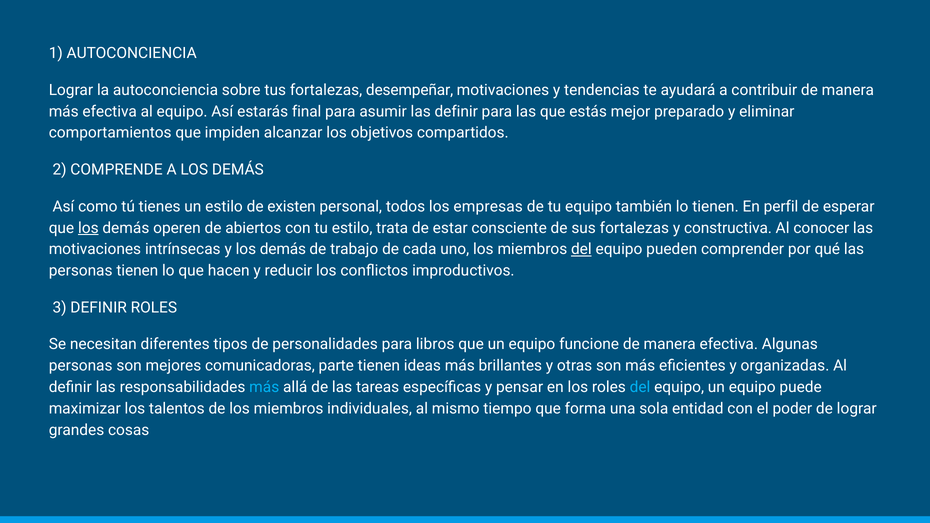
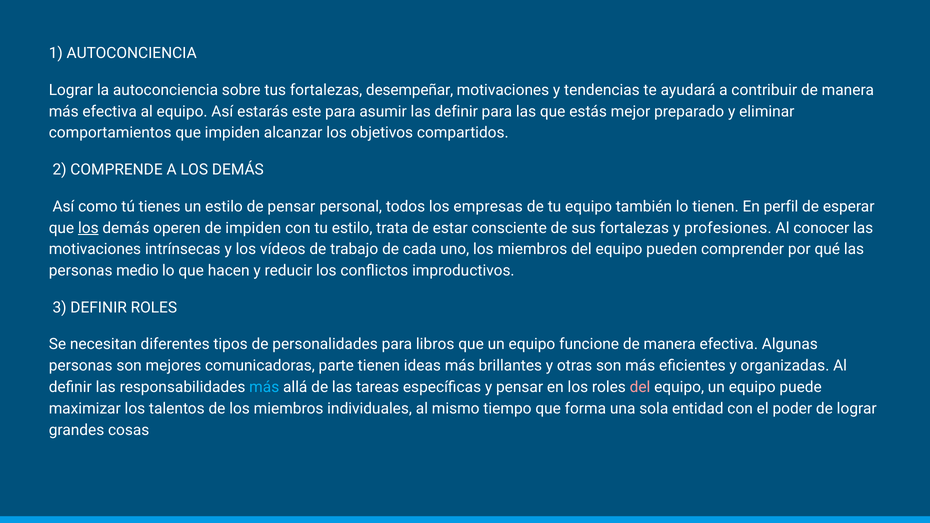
final: final -> este
de existen: existen -> pensar
de abiertos: abiertos -> impiden
constructiva: constructiva -> profesiones
y los demás: demás -> vídeos
del at (581, 249) underline: present -> none
personas tienen: tienen -> medio
del at (640, 387) colour: light blue -> pink
